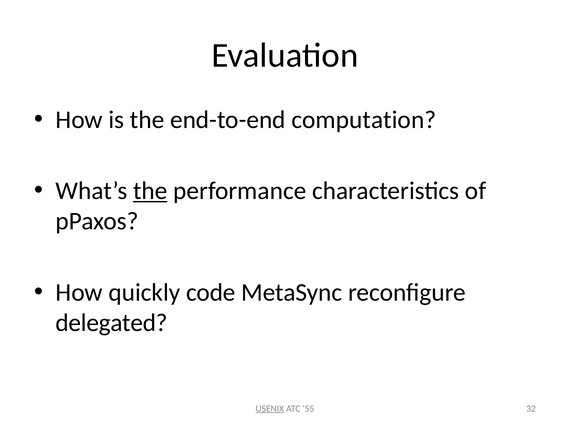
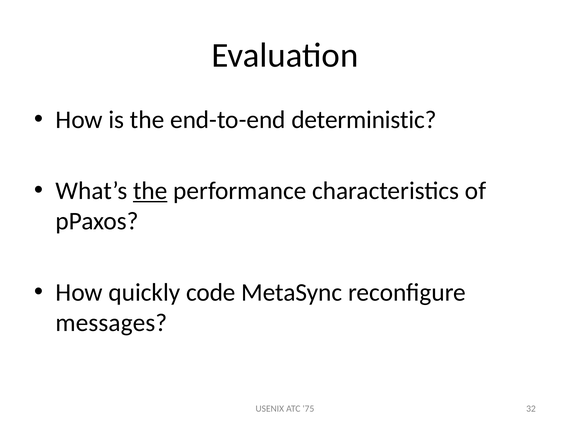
computation: computation -> deterministic
delegated: delegated -> messages
USENIX underline: present -> none
55: 55 -> 75
